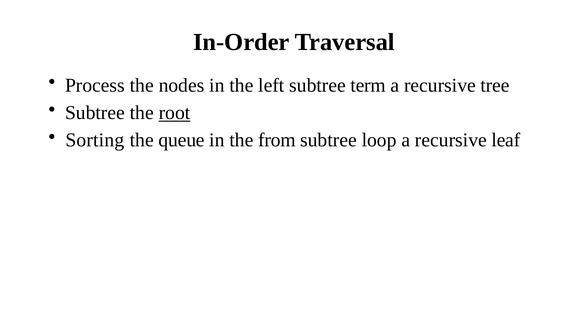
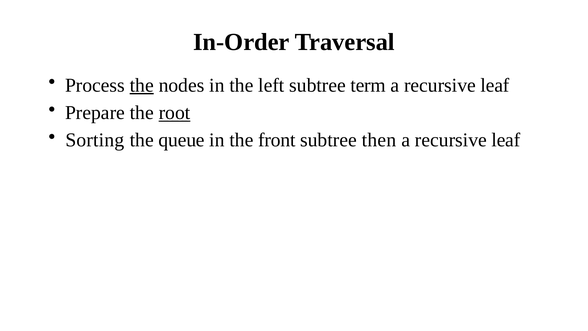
the at (142, 85) underline: none -> present
tree at (495, 85): tree -> leaf
Subtree at (95, 113): Subtree -> Prepare
from: from -> front
loop: loop -> then
